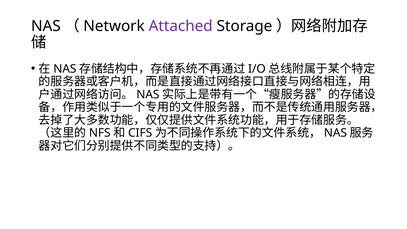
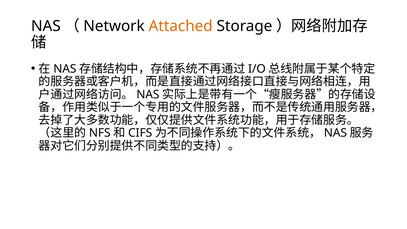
Attached colour: purple -> orange
